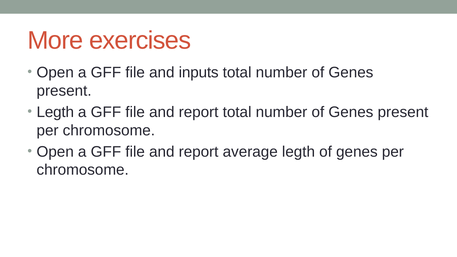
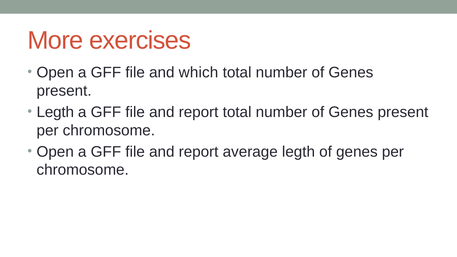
inputs: inputs -> which
